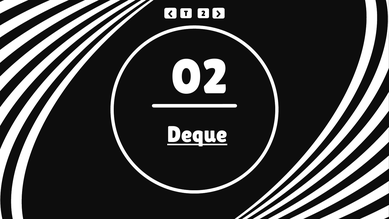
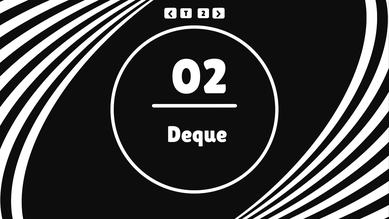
Deque underline: present -> none
